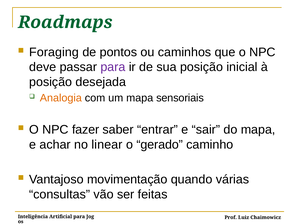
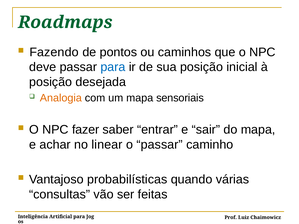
Foraging: Foraging -> Fazendo
para at (113, 67) colour: purple -> blue
o gerado: gerado -> passar
movimentação: movimentação -> probabilísticas
